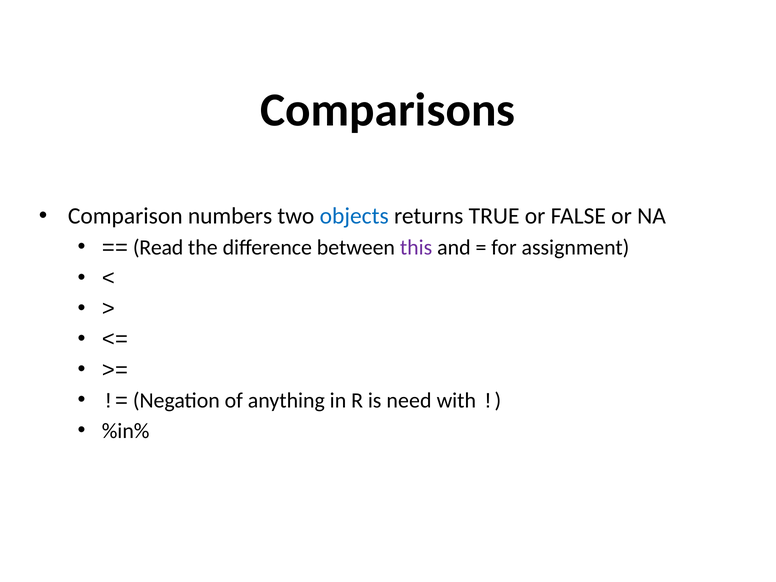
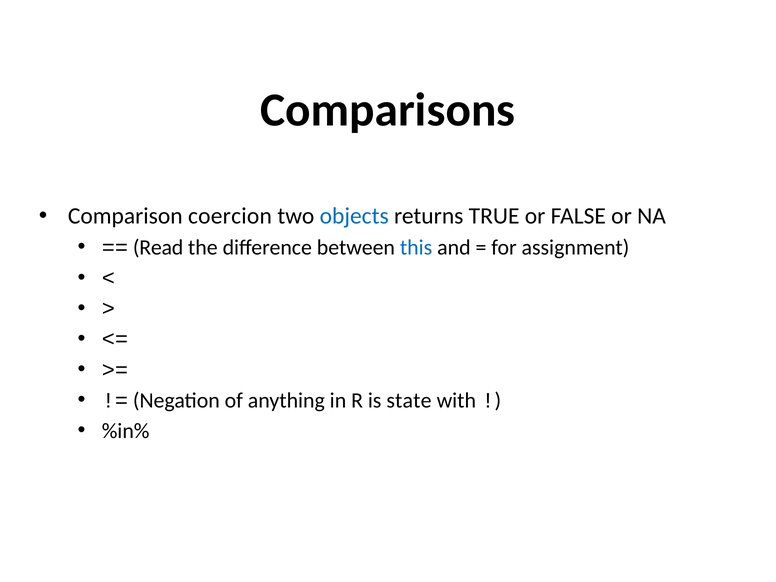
numbers: numbers -> coercion
this colour: purple -> blue
need: need -> state
